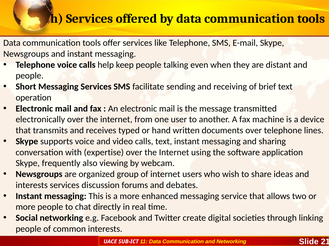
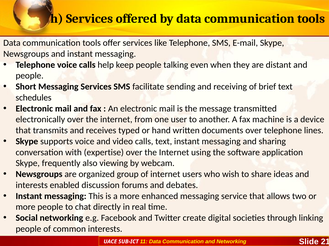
operation: operation -> schedules
interests services: services -> enabled
